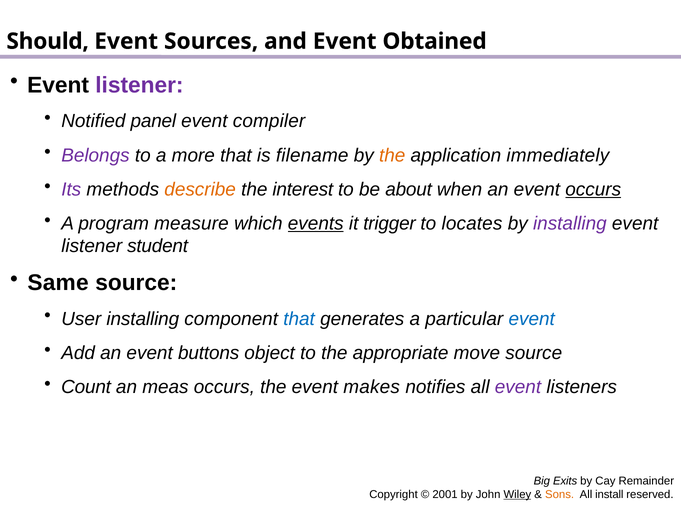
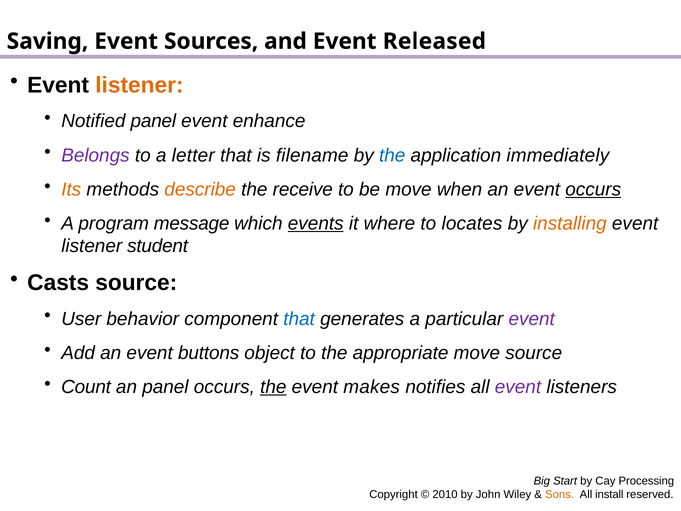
Should: Should -> Saving
Obtained: Obtained -> Released
listener at (139, 85) colour: purple -> orange
compiler: compiler -> enhance
more: more -> letter
the at (392, 155) colour: orange -> blue
Its colour: purple -> orange
interest: interest -> receive
be about: about -> move
measure: measure -> message
trigger: trigger -> where
installing at (570, 223) colour: purple -> orange
Same: Same -> Casts
User installing: installing -> behavior
event at (532, 319) colour: blue -> purple
an meas: meas -> panel
the at (273, 387) underline: none -> present
Exits: Exits -> Start
Remainder: Remainder -> Processing
2001: 2001 -> 2010
Wiley underline: present -> none
